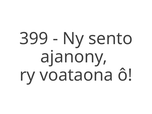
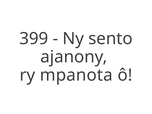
voataona: voataona -> mpanota
